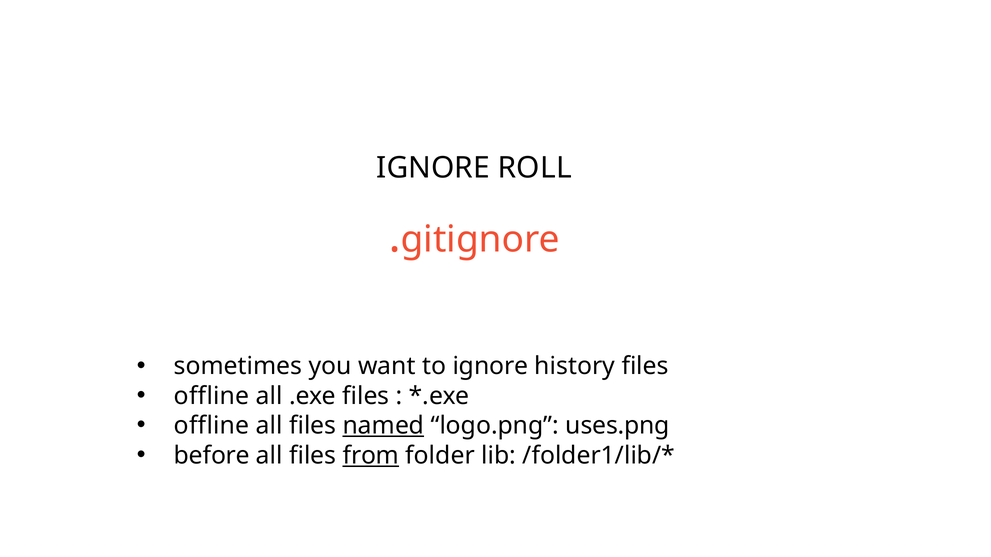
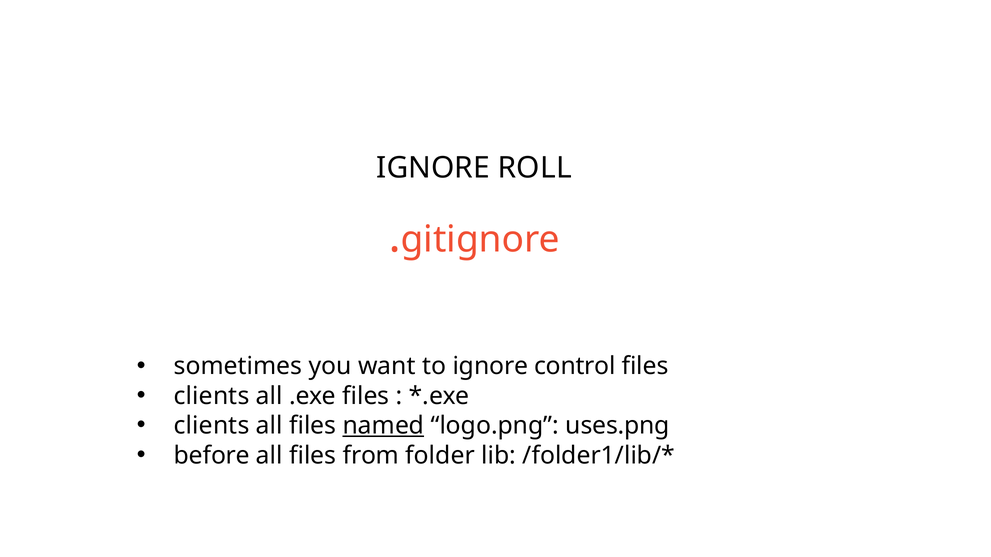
history: history -> control
offline at (212, 396): offline -> clients
offline at (212, 426): offline -> clients
from underline: present -> none
